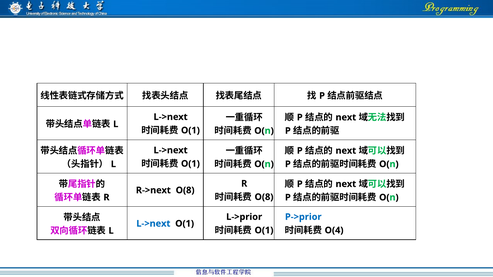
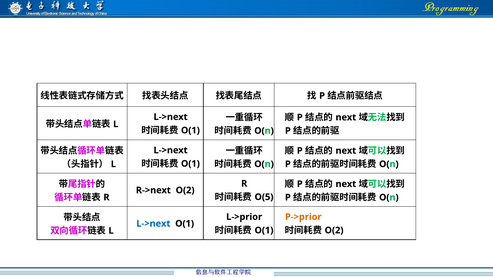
R->next O(8: O(8 -> O(2
O(8 at (264, 197): O(8 -> O(5
P->prior colour: blue -> orange
O(4 at (334, 231): O(4 -> O(2
